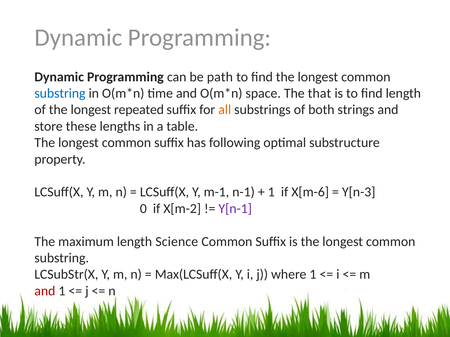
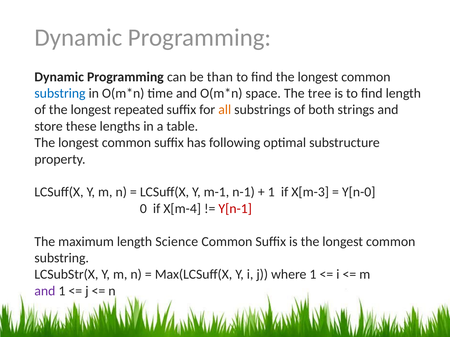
path: path -> than
that: that -> tree
X[m-6: X[m-6 -> X[m-3
Y[n-3: Y[n-3 -> Y[n-0
X[m-2: X[m-2 -> X[m-4
Y[n-1 colour: purple -> red
and at (45, 291) colour: red -> purple
